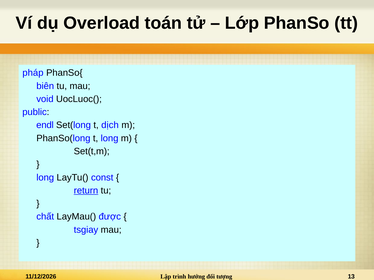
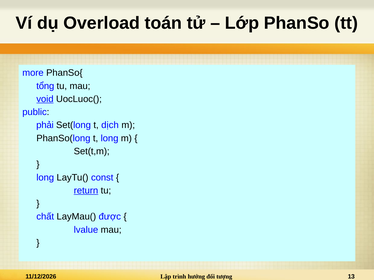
pháp: pháp -> more
biên: biên -> tổng
void underline: none -> present
endl: endl -> phải
tsgiay: tsgiay -> lvalue
